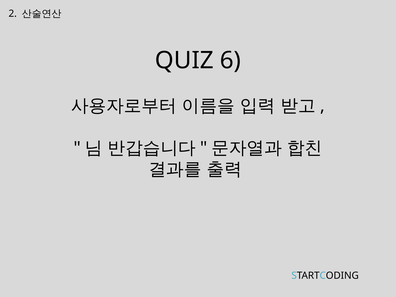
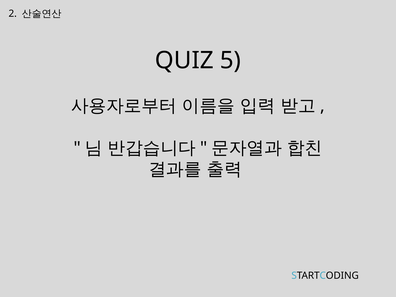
6: 6 -> 5
